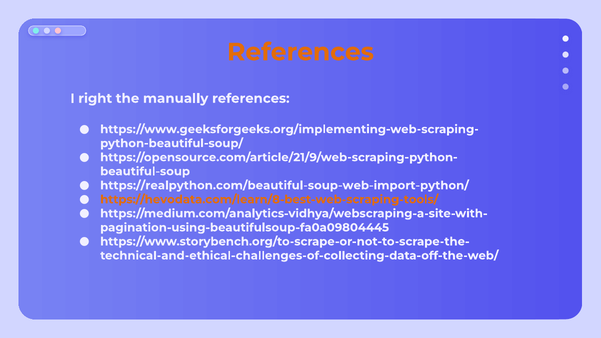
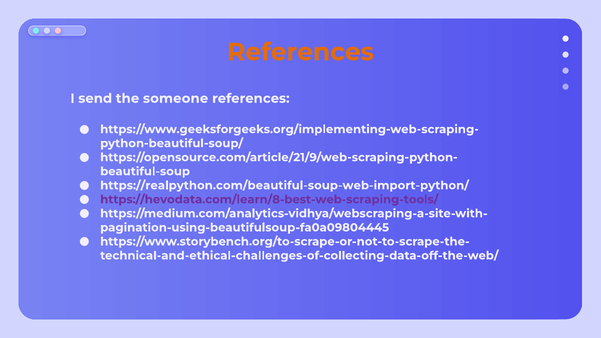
right: right -> send
manually: manually -> someone
https://hevodata.com/learn/8-best-web-scraping-tools/ colour: orange -> purple
